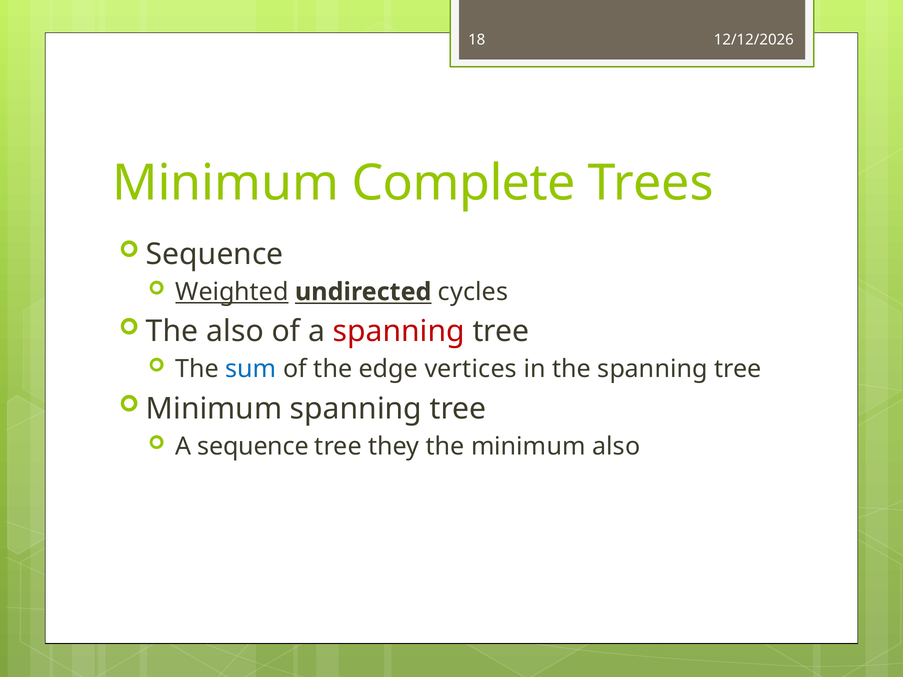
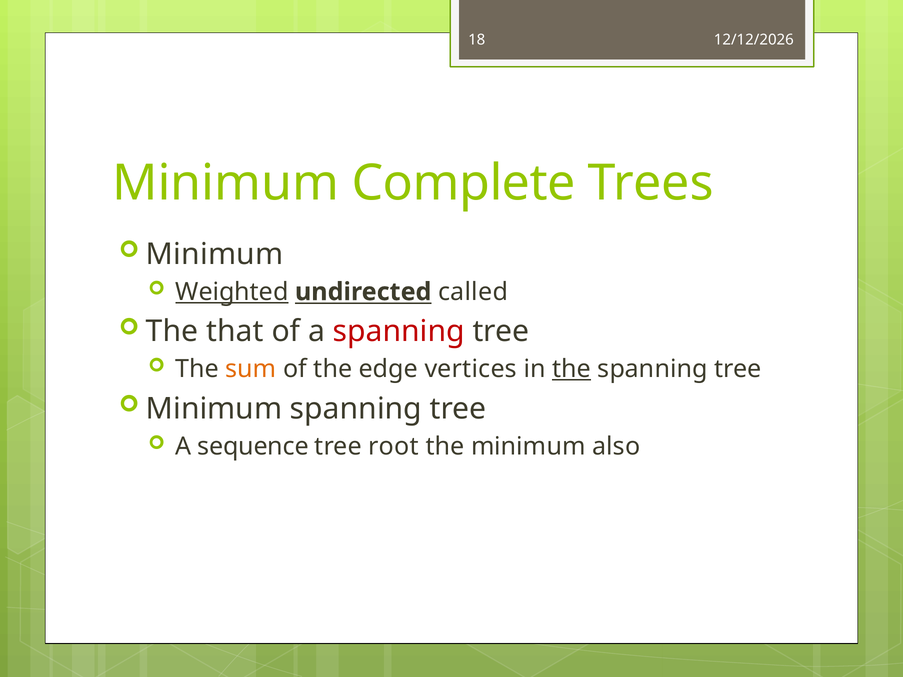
Sequence at (215, 254): Sequence -> Minimum
cycles: cycles -> called
The also: also -> that
sum colour: blue -> orange
the at (572, 369) underline: none -> present
they: they -> root
